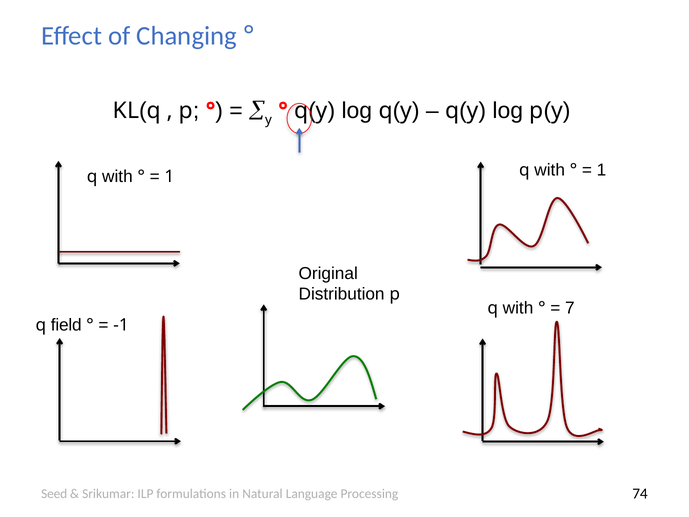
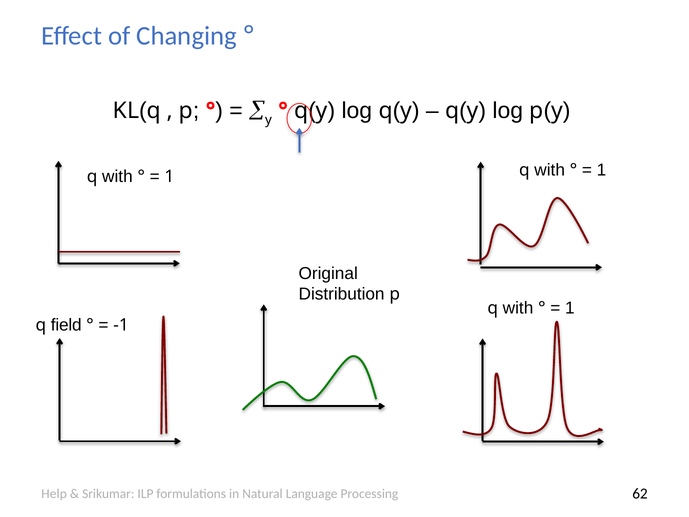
7 at (570, 308): 7 -> 1
Seed: Seed -> Help
74: 74 -> 62
